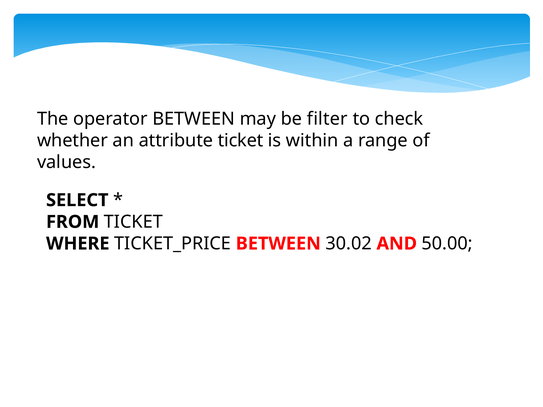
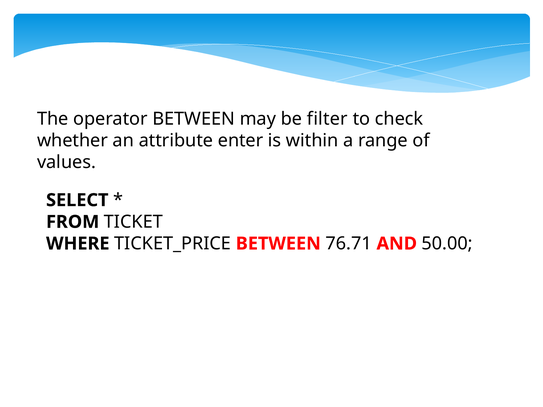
attribute ticket: ticket -> enter
30.02: 30.02 -> 76.71
